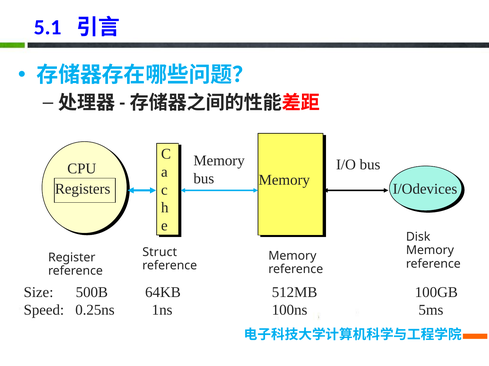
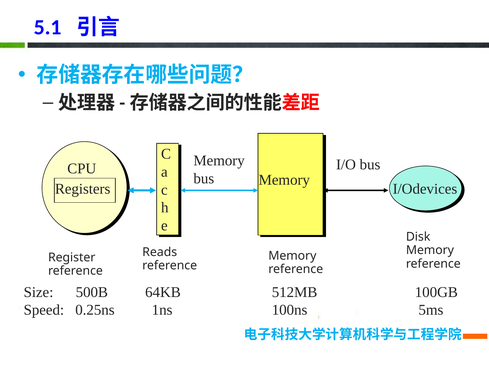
Struct: Struct -> Reads
